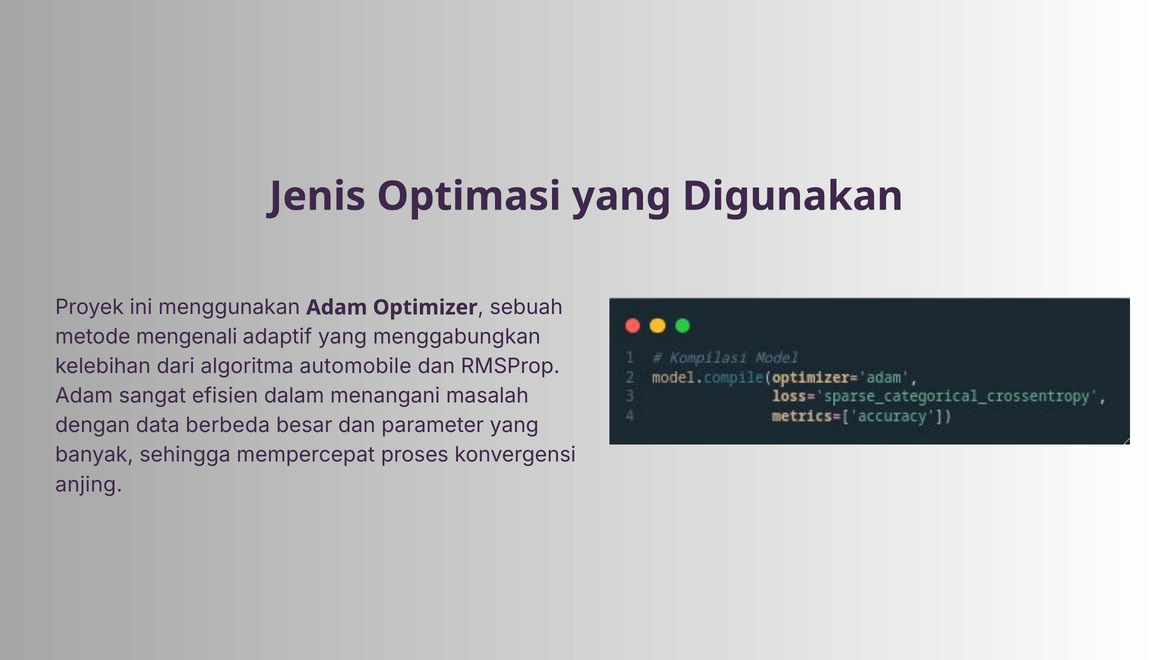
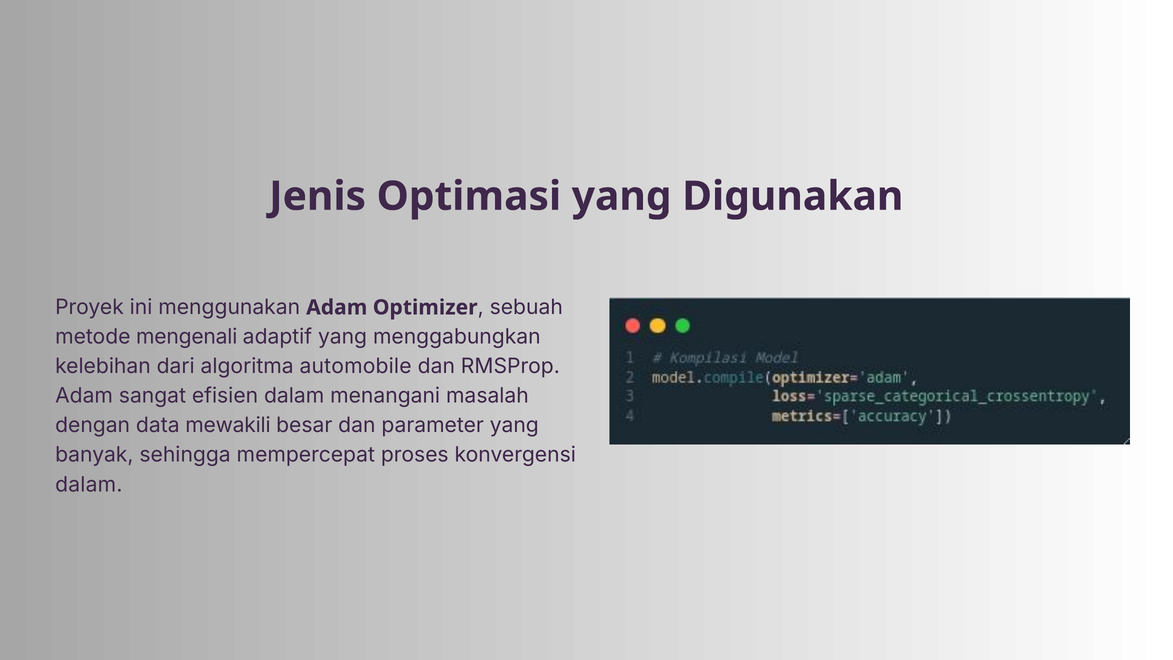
berbeda: berbeda -> mewakili
anjing at (89, 484): anjing -> dalam
